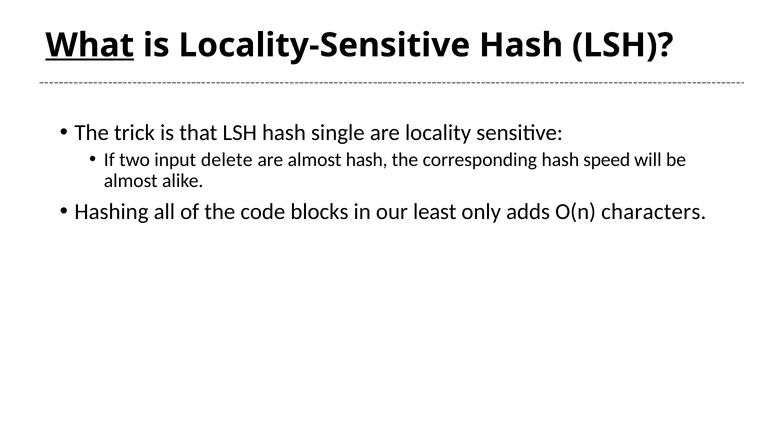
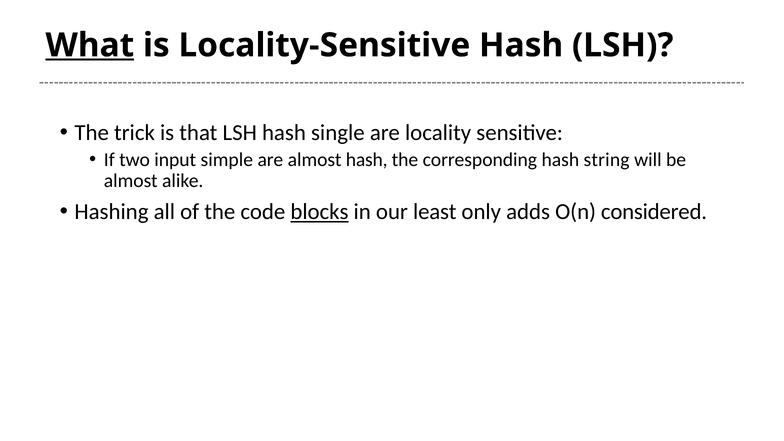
delete: delete -> simple
speed: speed -> string
blocks underline: none -> present
characters: characters -> considered
